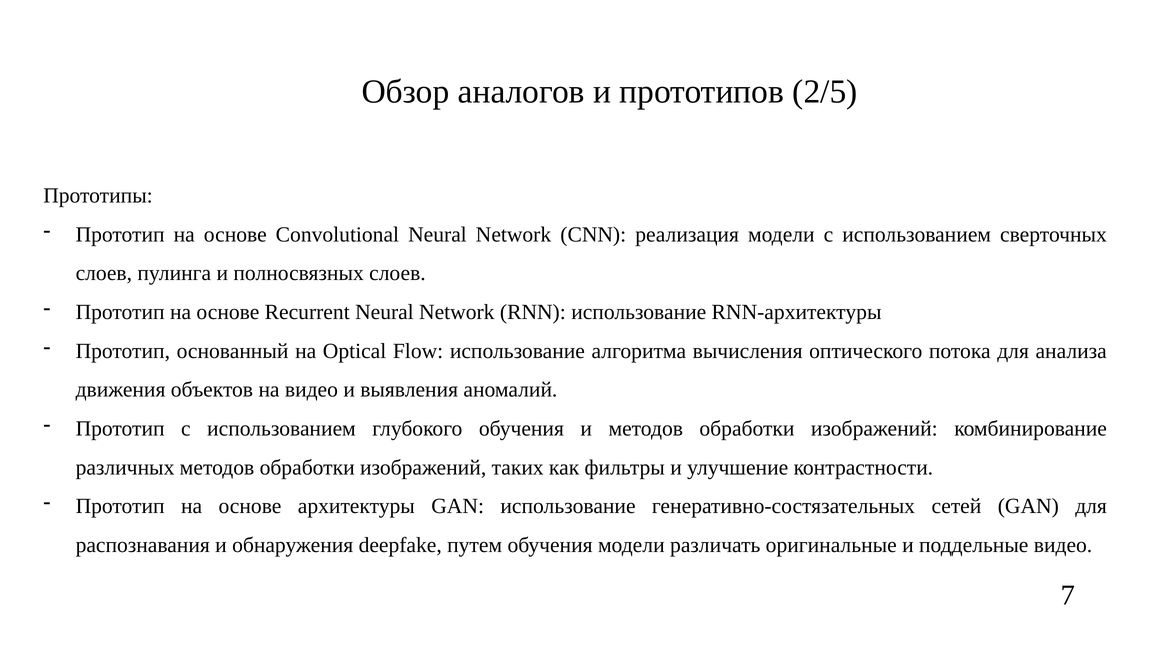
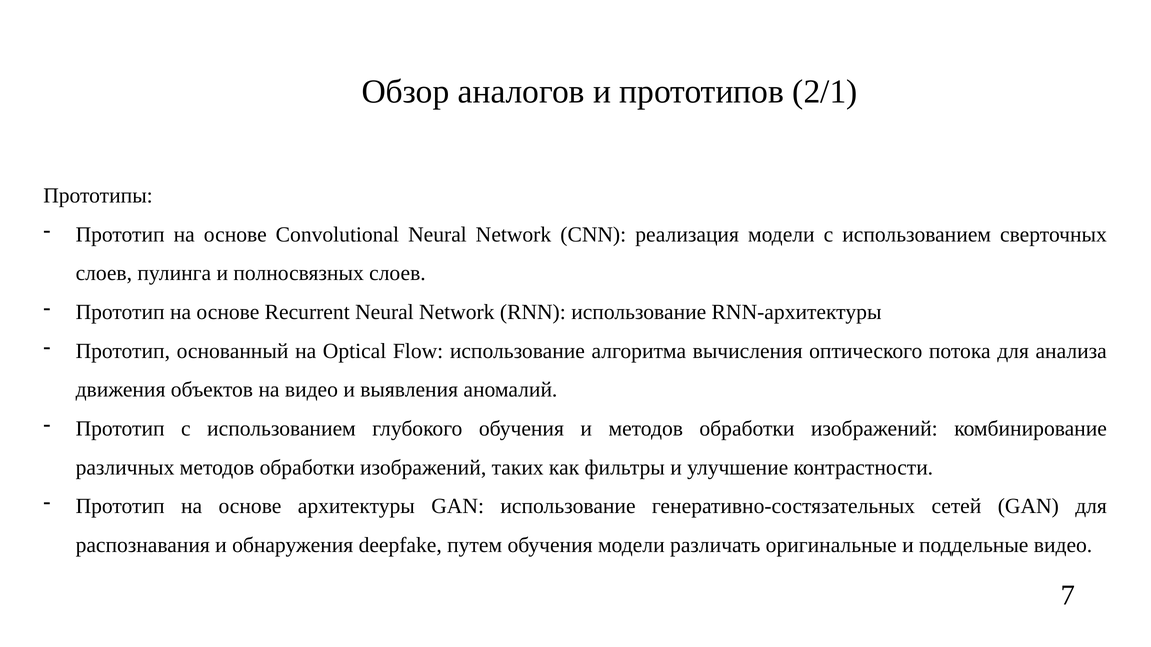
2/5: 2/5 -> 2/1
